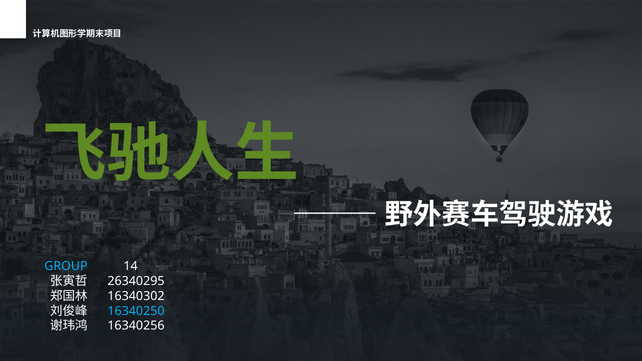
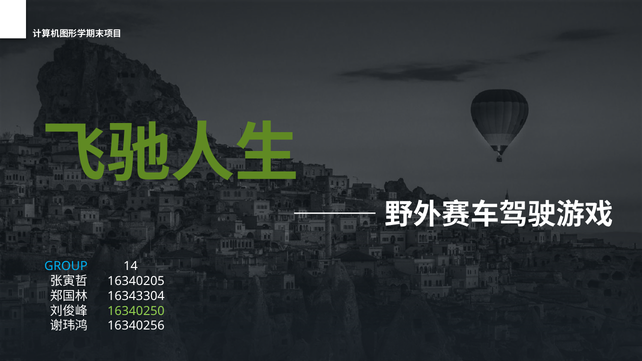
26340295: 26340295 -> 16340205
16340302: 16340302 -> 16343304
16340250 colour: light blue -> light green
